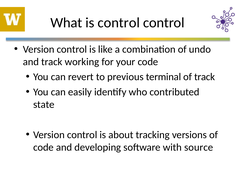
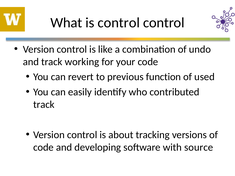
terminal: terminal -> function
of track: track -> used
state at (44, 105): state -> track
